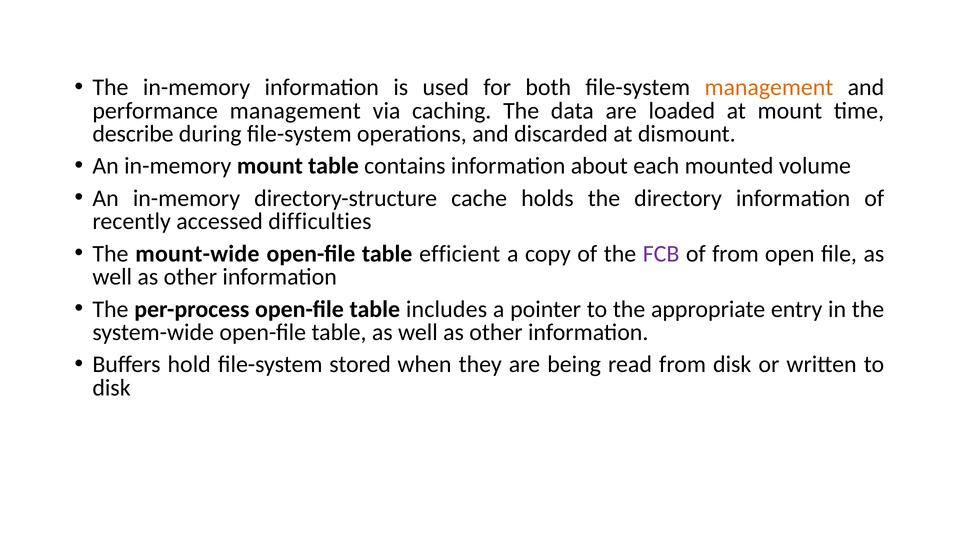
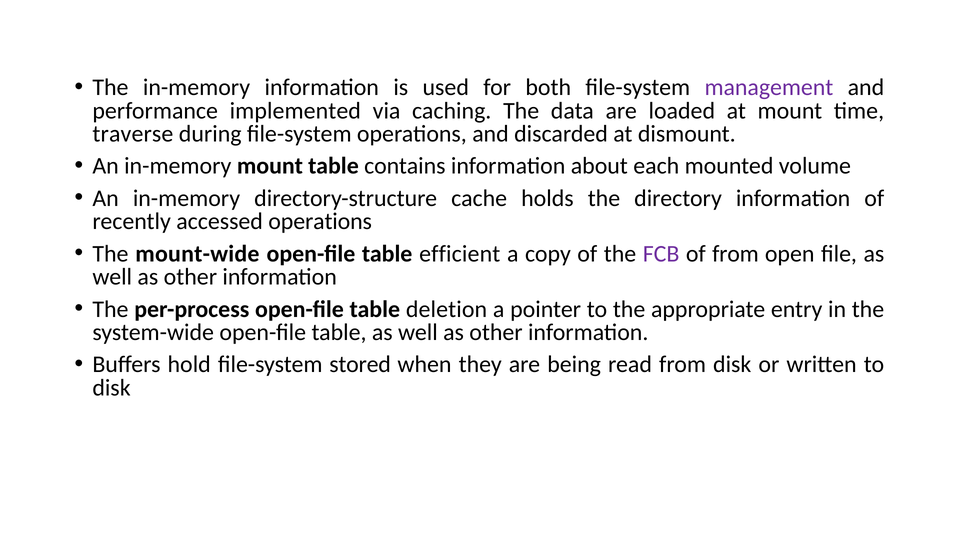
management at (769, 87) colour: orange -> purple
performance management: management -> implemented
describe: describe -> traverse
accessed difficulties: difficulties -> operations
includes: includes -> deletion
